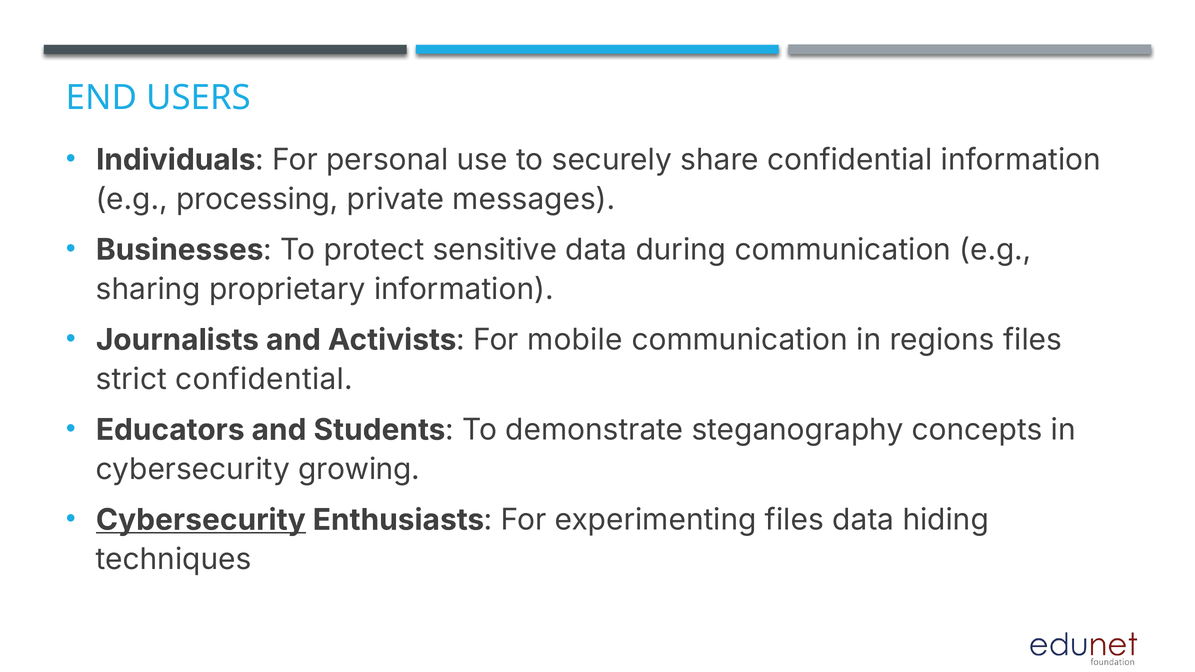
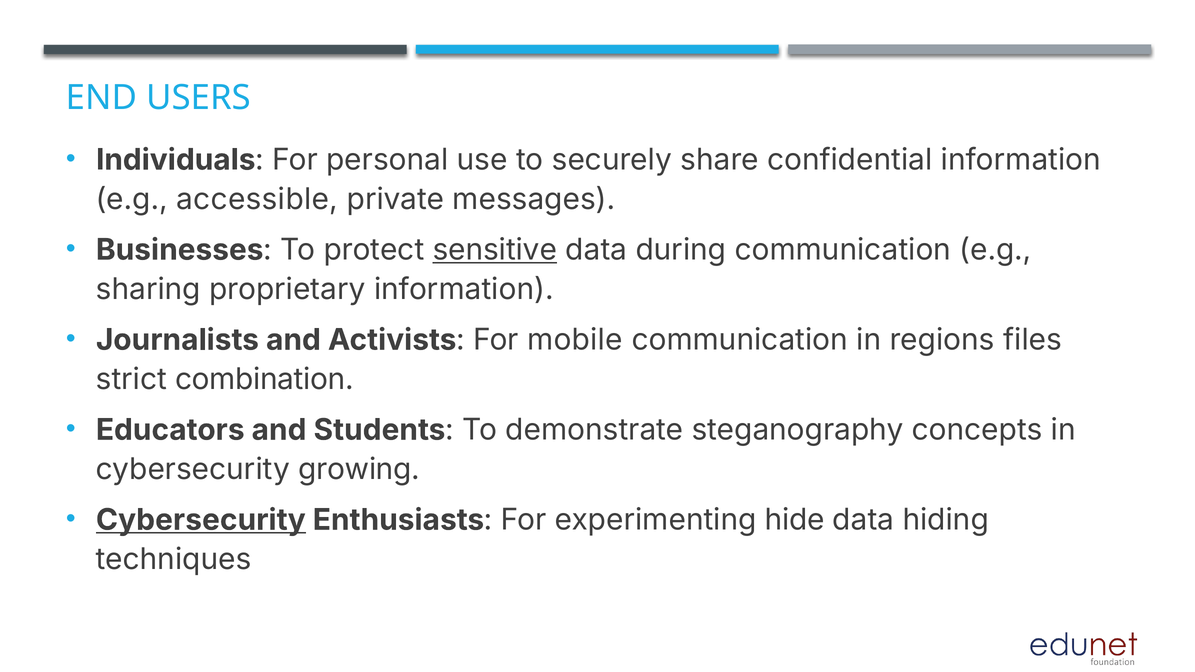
processing: processing -> accessible
sensitive underline: none -> present
strict confidential: confidential -> combination
experimenting files: files -> hide
